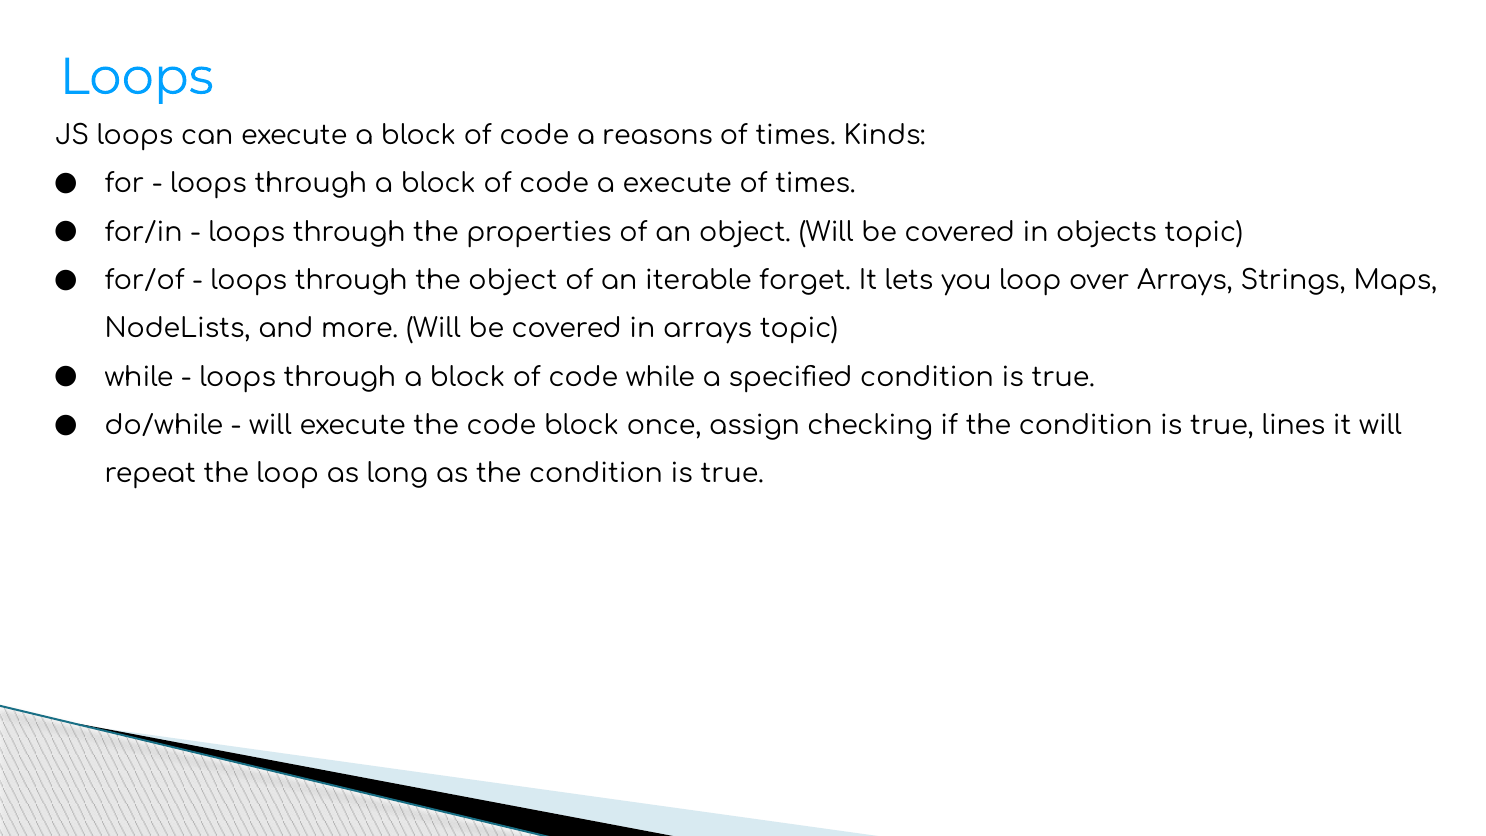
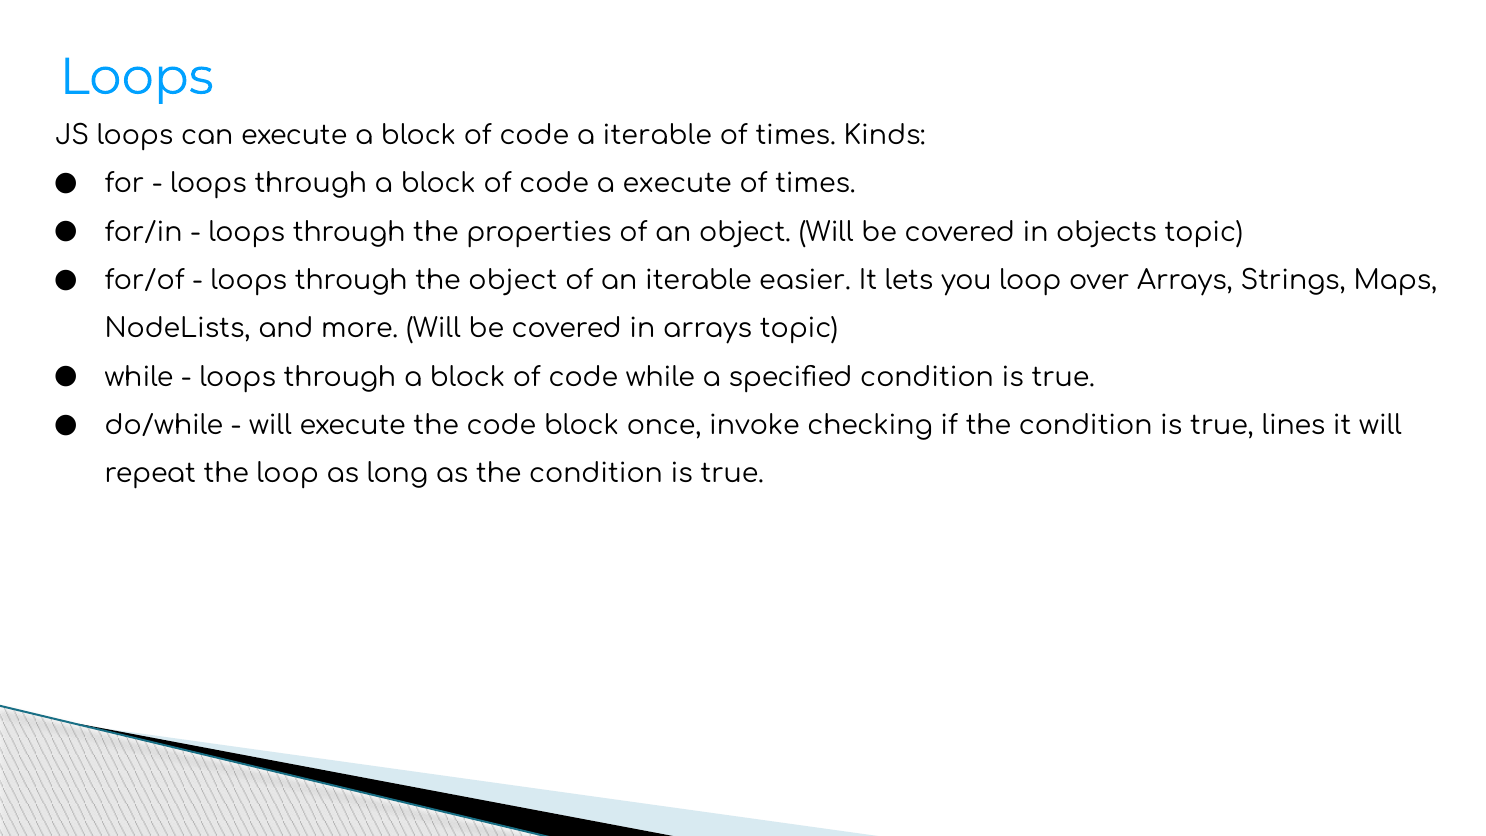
a reasons: reasons -> iterable
forget: forget -> easier
assign: assign -> invoke
